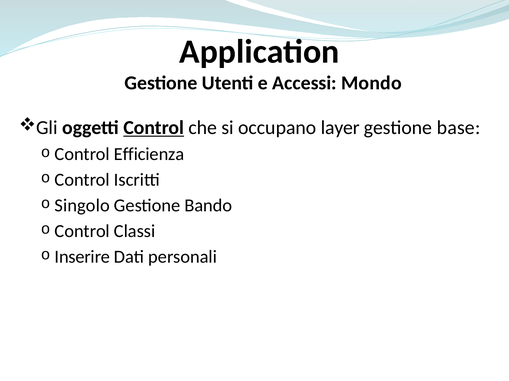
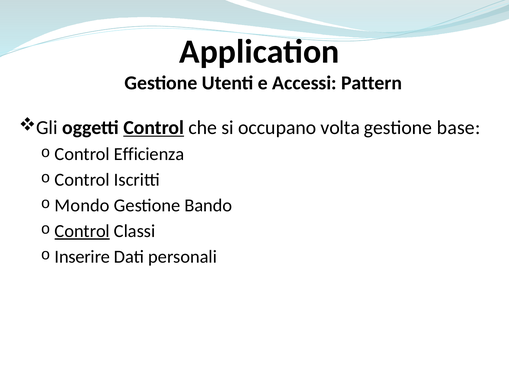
Mondo: Mondo -> Pattern
layer: layer -> volta
Singolo: Singolo -> Mondo
Control at (82, 232) underline: none -> present
